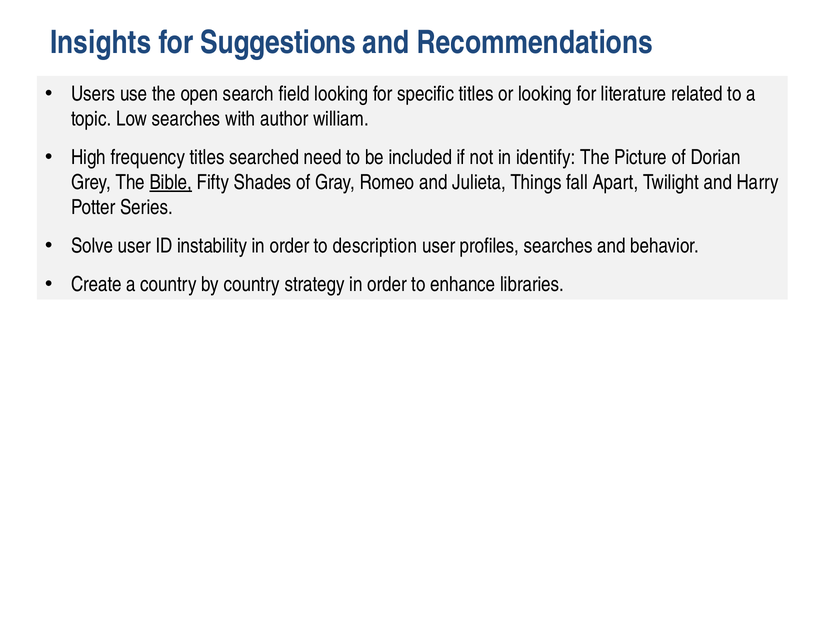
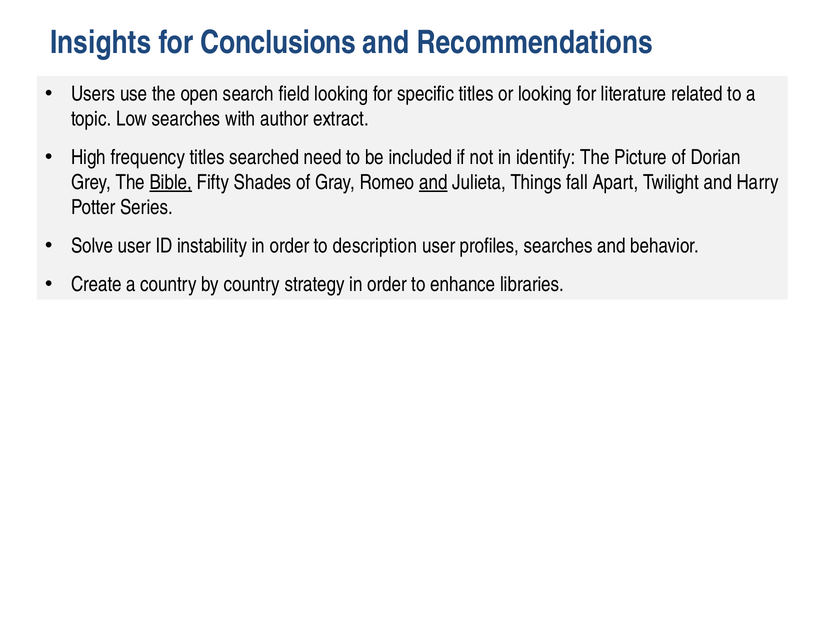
Suggestions: Suggestions -> Conclusions
william: william -> extract
and at (433, 182) underline: none -> present
